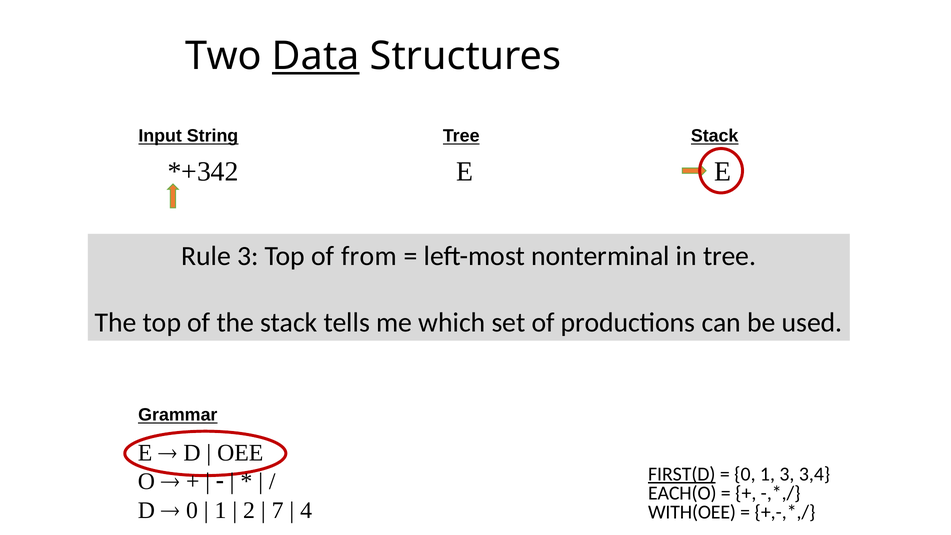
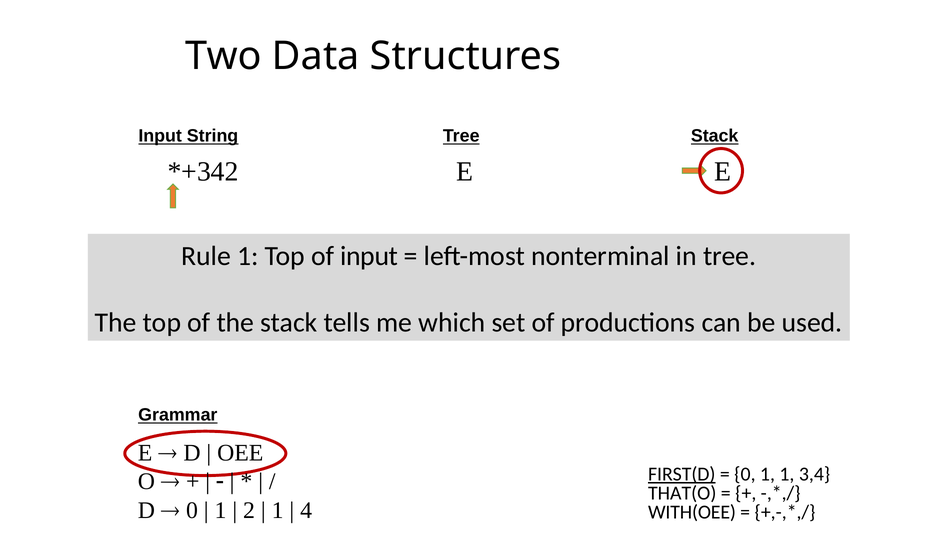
Data underline: present -> none
Rule 3: 3 -> 1
of from: from -> input
1 3: 3 -> 1
EACH(O: EACH(O -> THAT(O
7 at (278, 510): 7 -> 1
